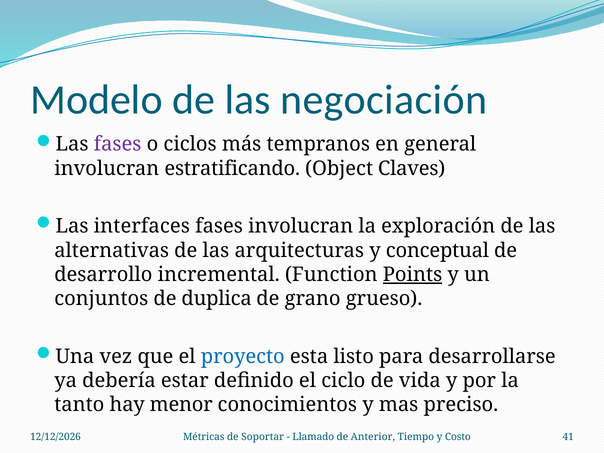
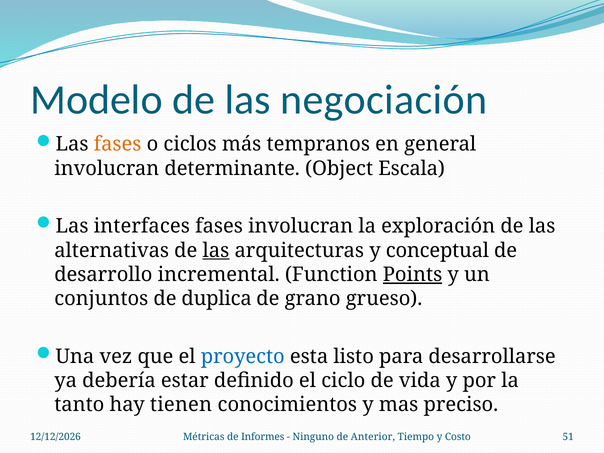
fases at (118, 144) colour: purple -> orange
estratificando: estratificando -> determinante
Claves: Claves -> Escala
las at (216, 250) underline: none -> present
menor: menor -> tienen
Soportar: Soportar -> Informes
Llamado: Llamado -> Ninguno
41: 41 -> 51
